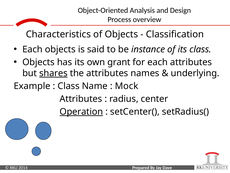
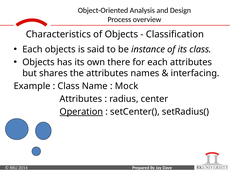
grant: grant -> there
shares underline: present -> none
underlying: underlying -> interfacing
